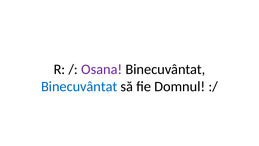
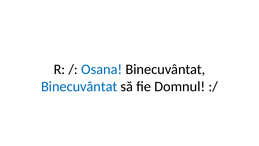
Osana colour: purple -> blue
